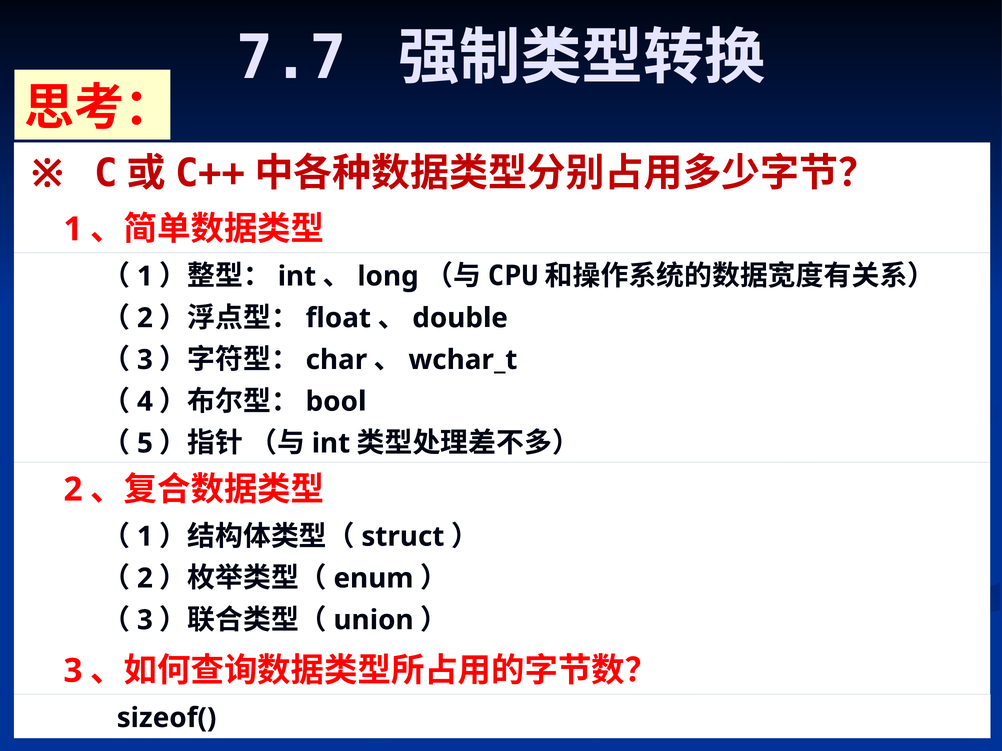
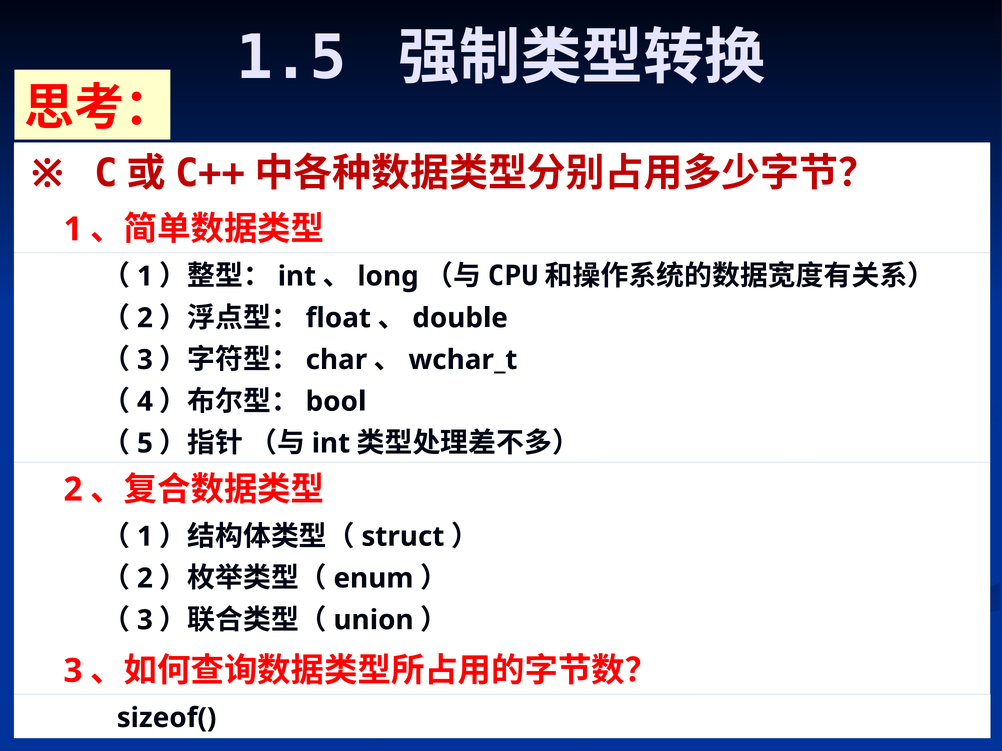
7.7: 7.7 -> 1.5
